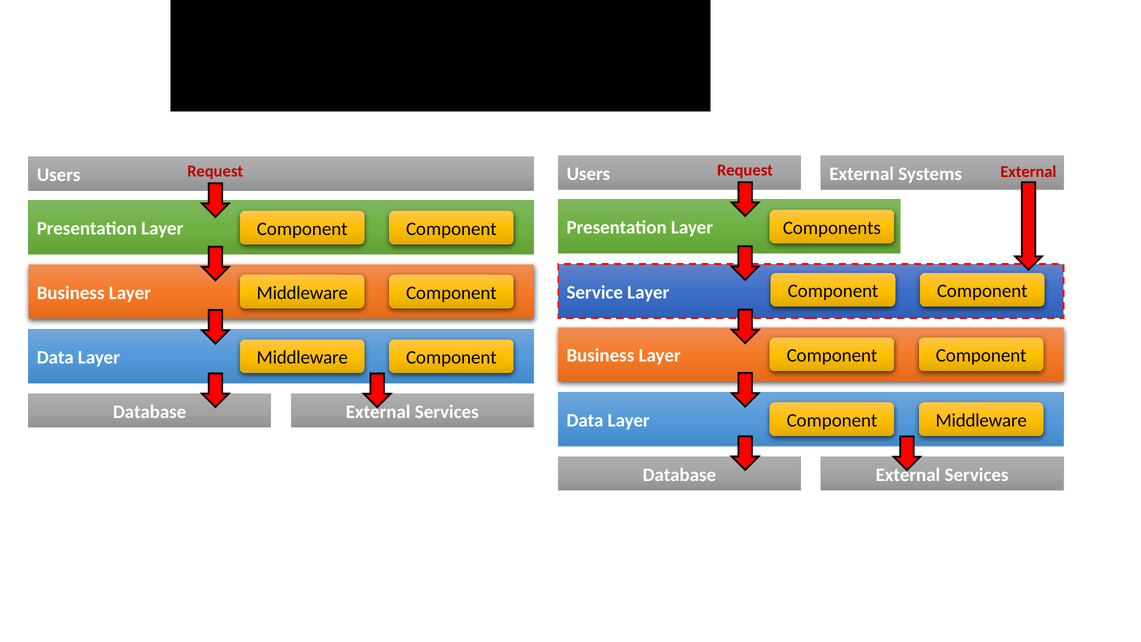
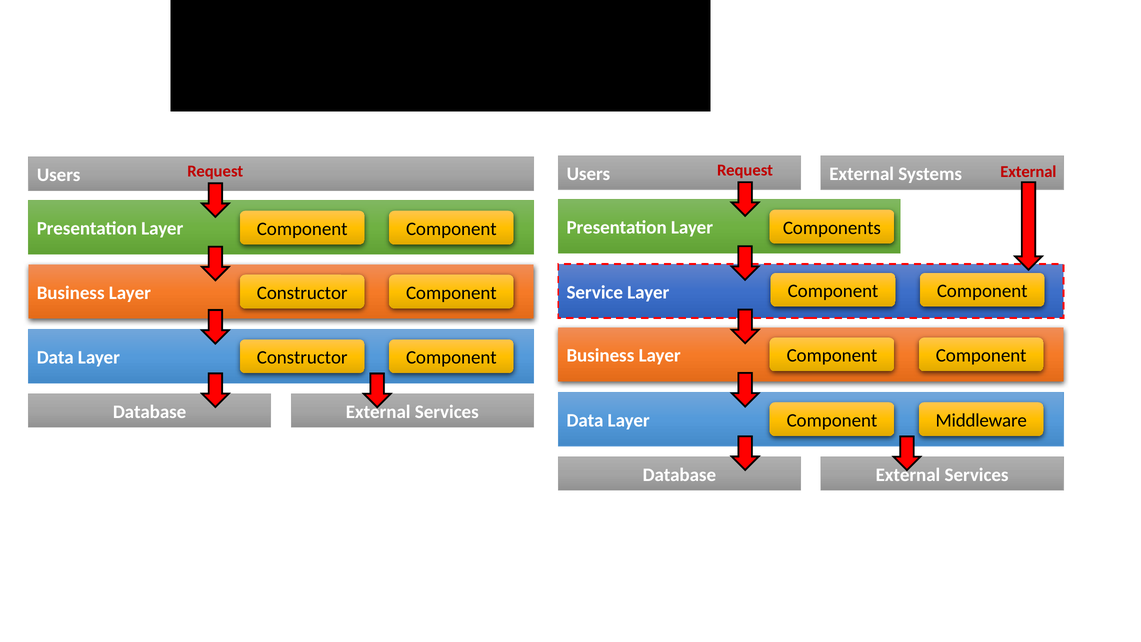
Middleware at (302, 293): Middleware -> Constructor
Middleware at (302, 357): Middleware -> Constructor
